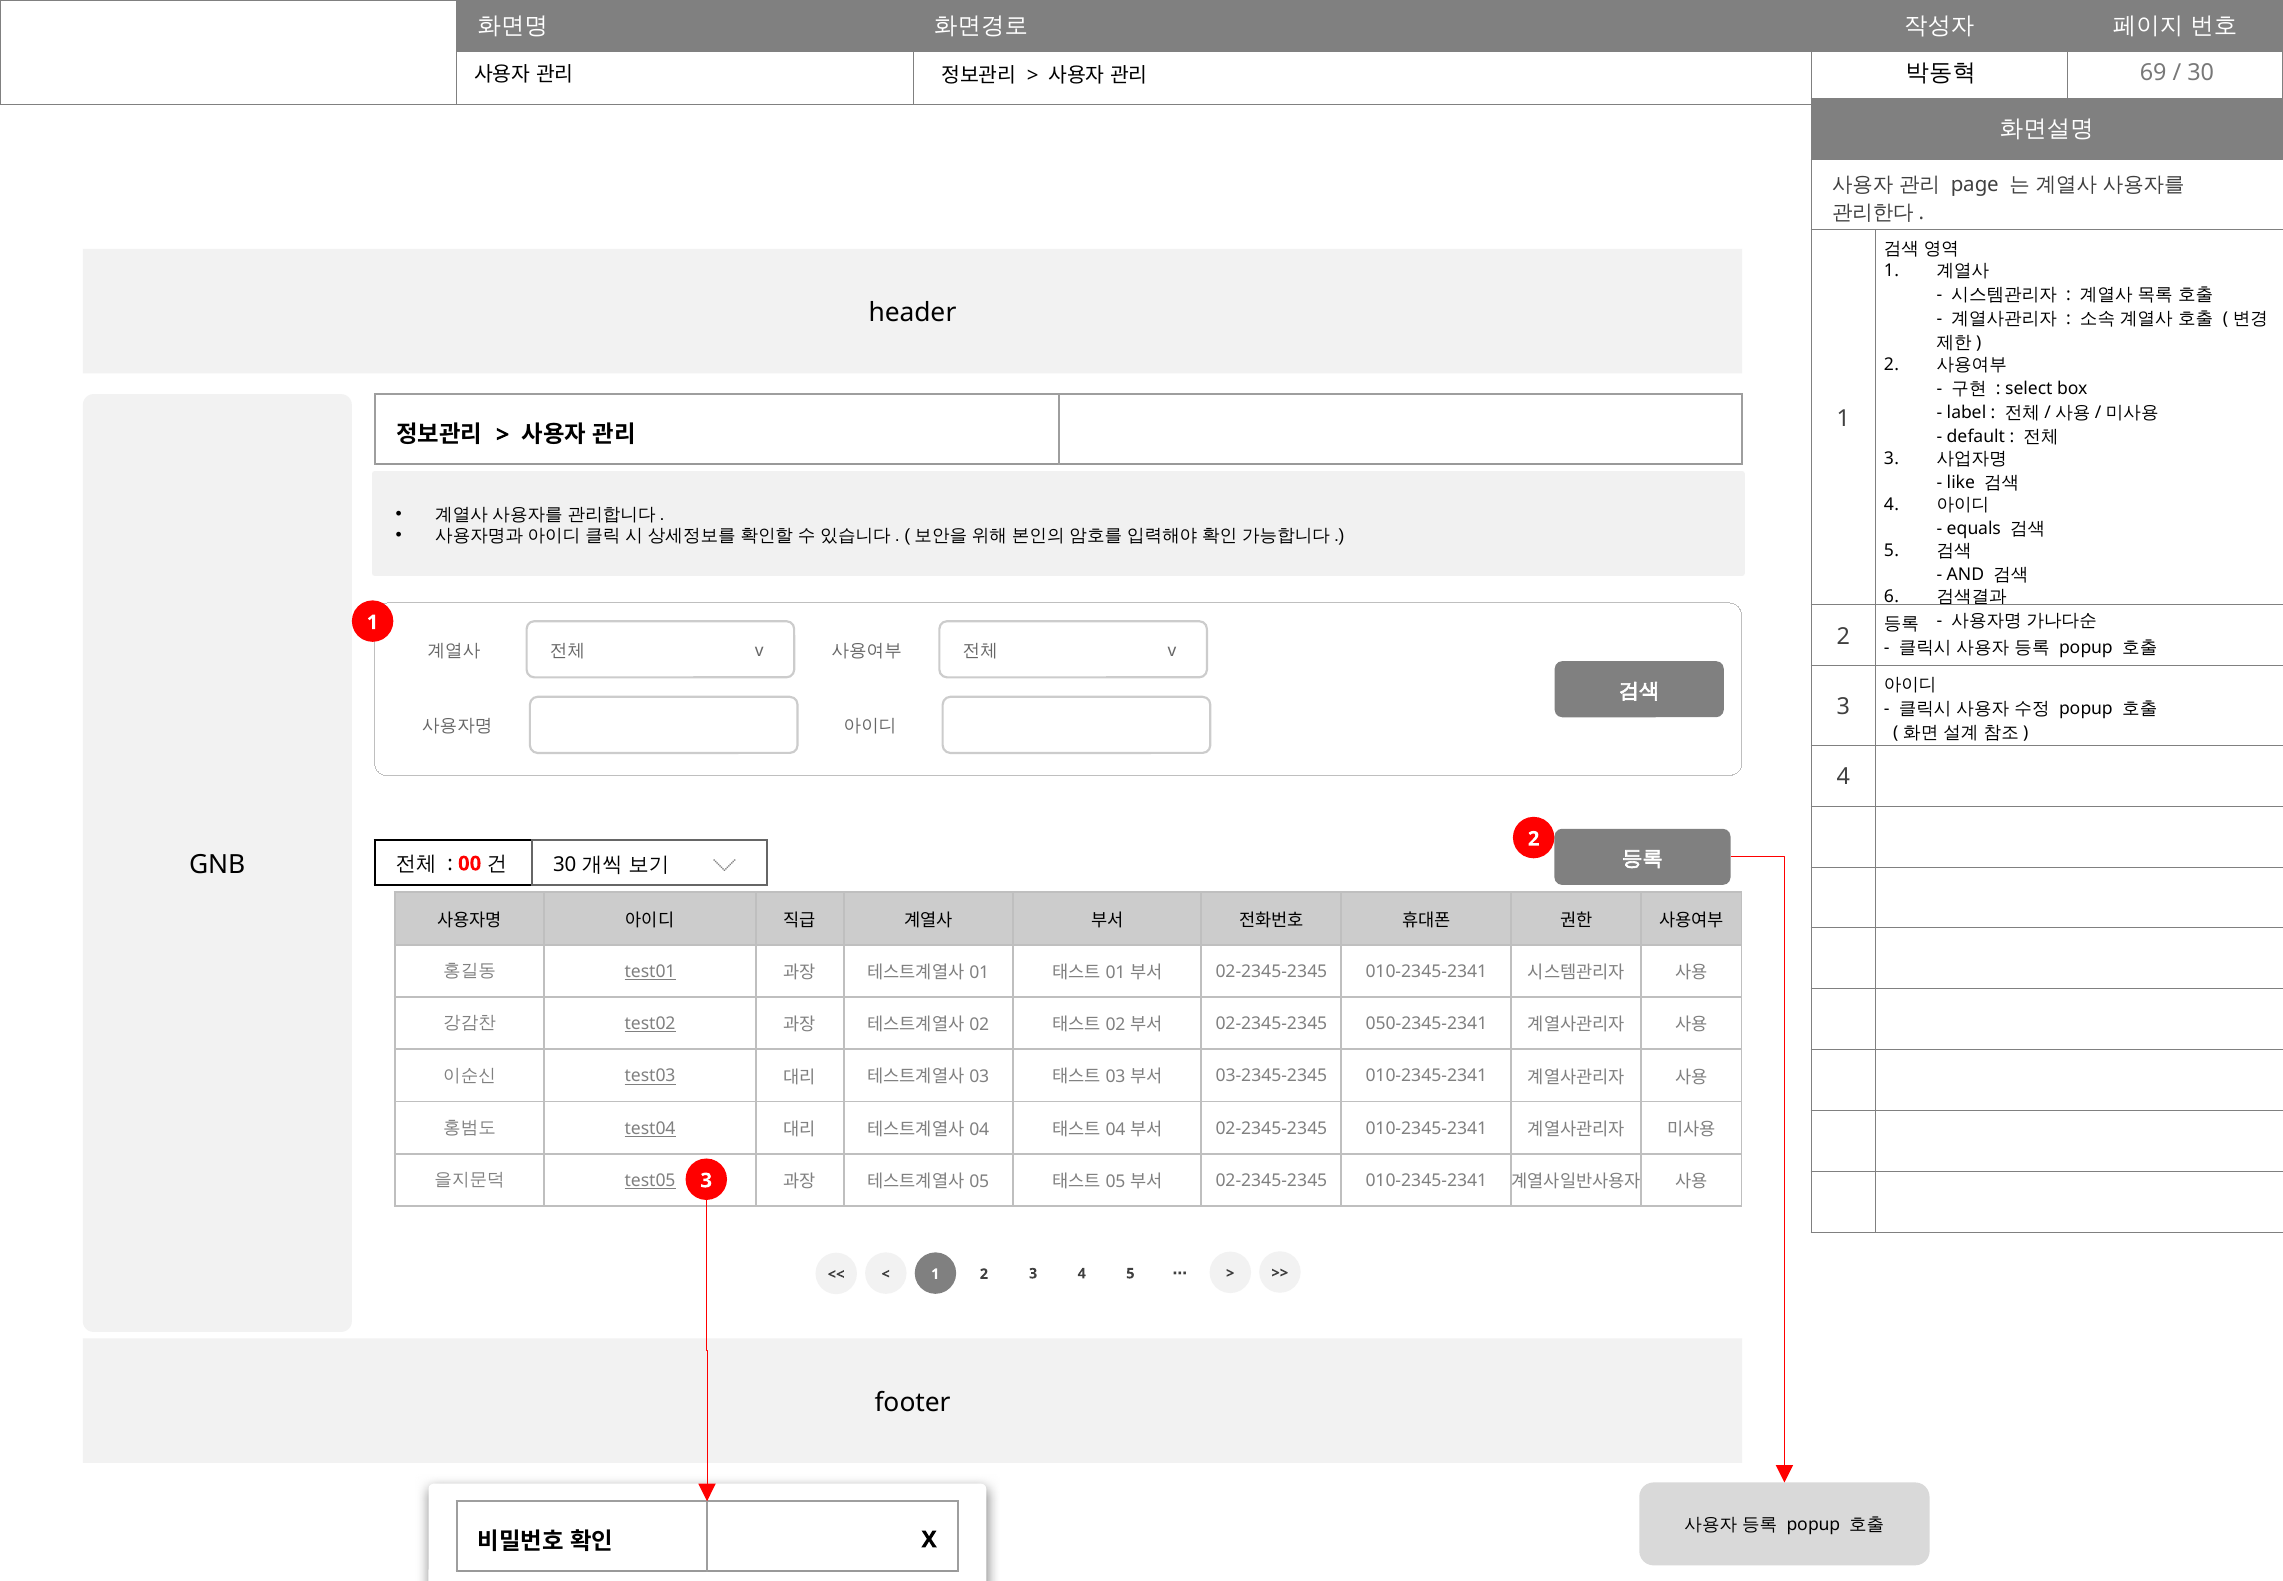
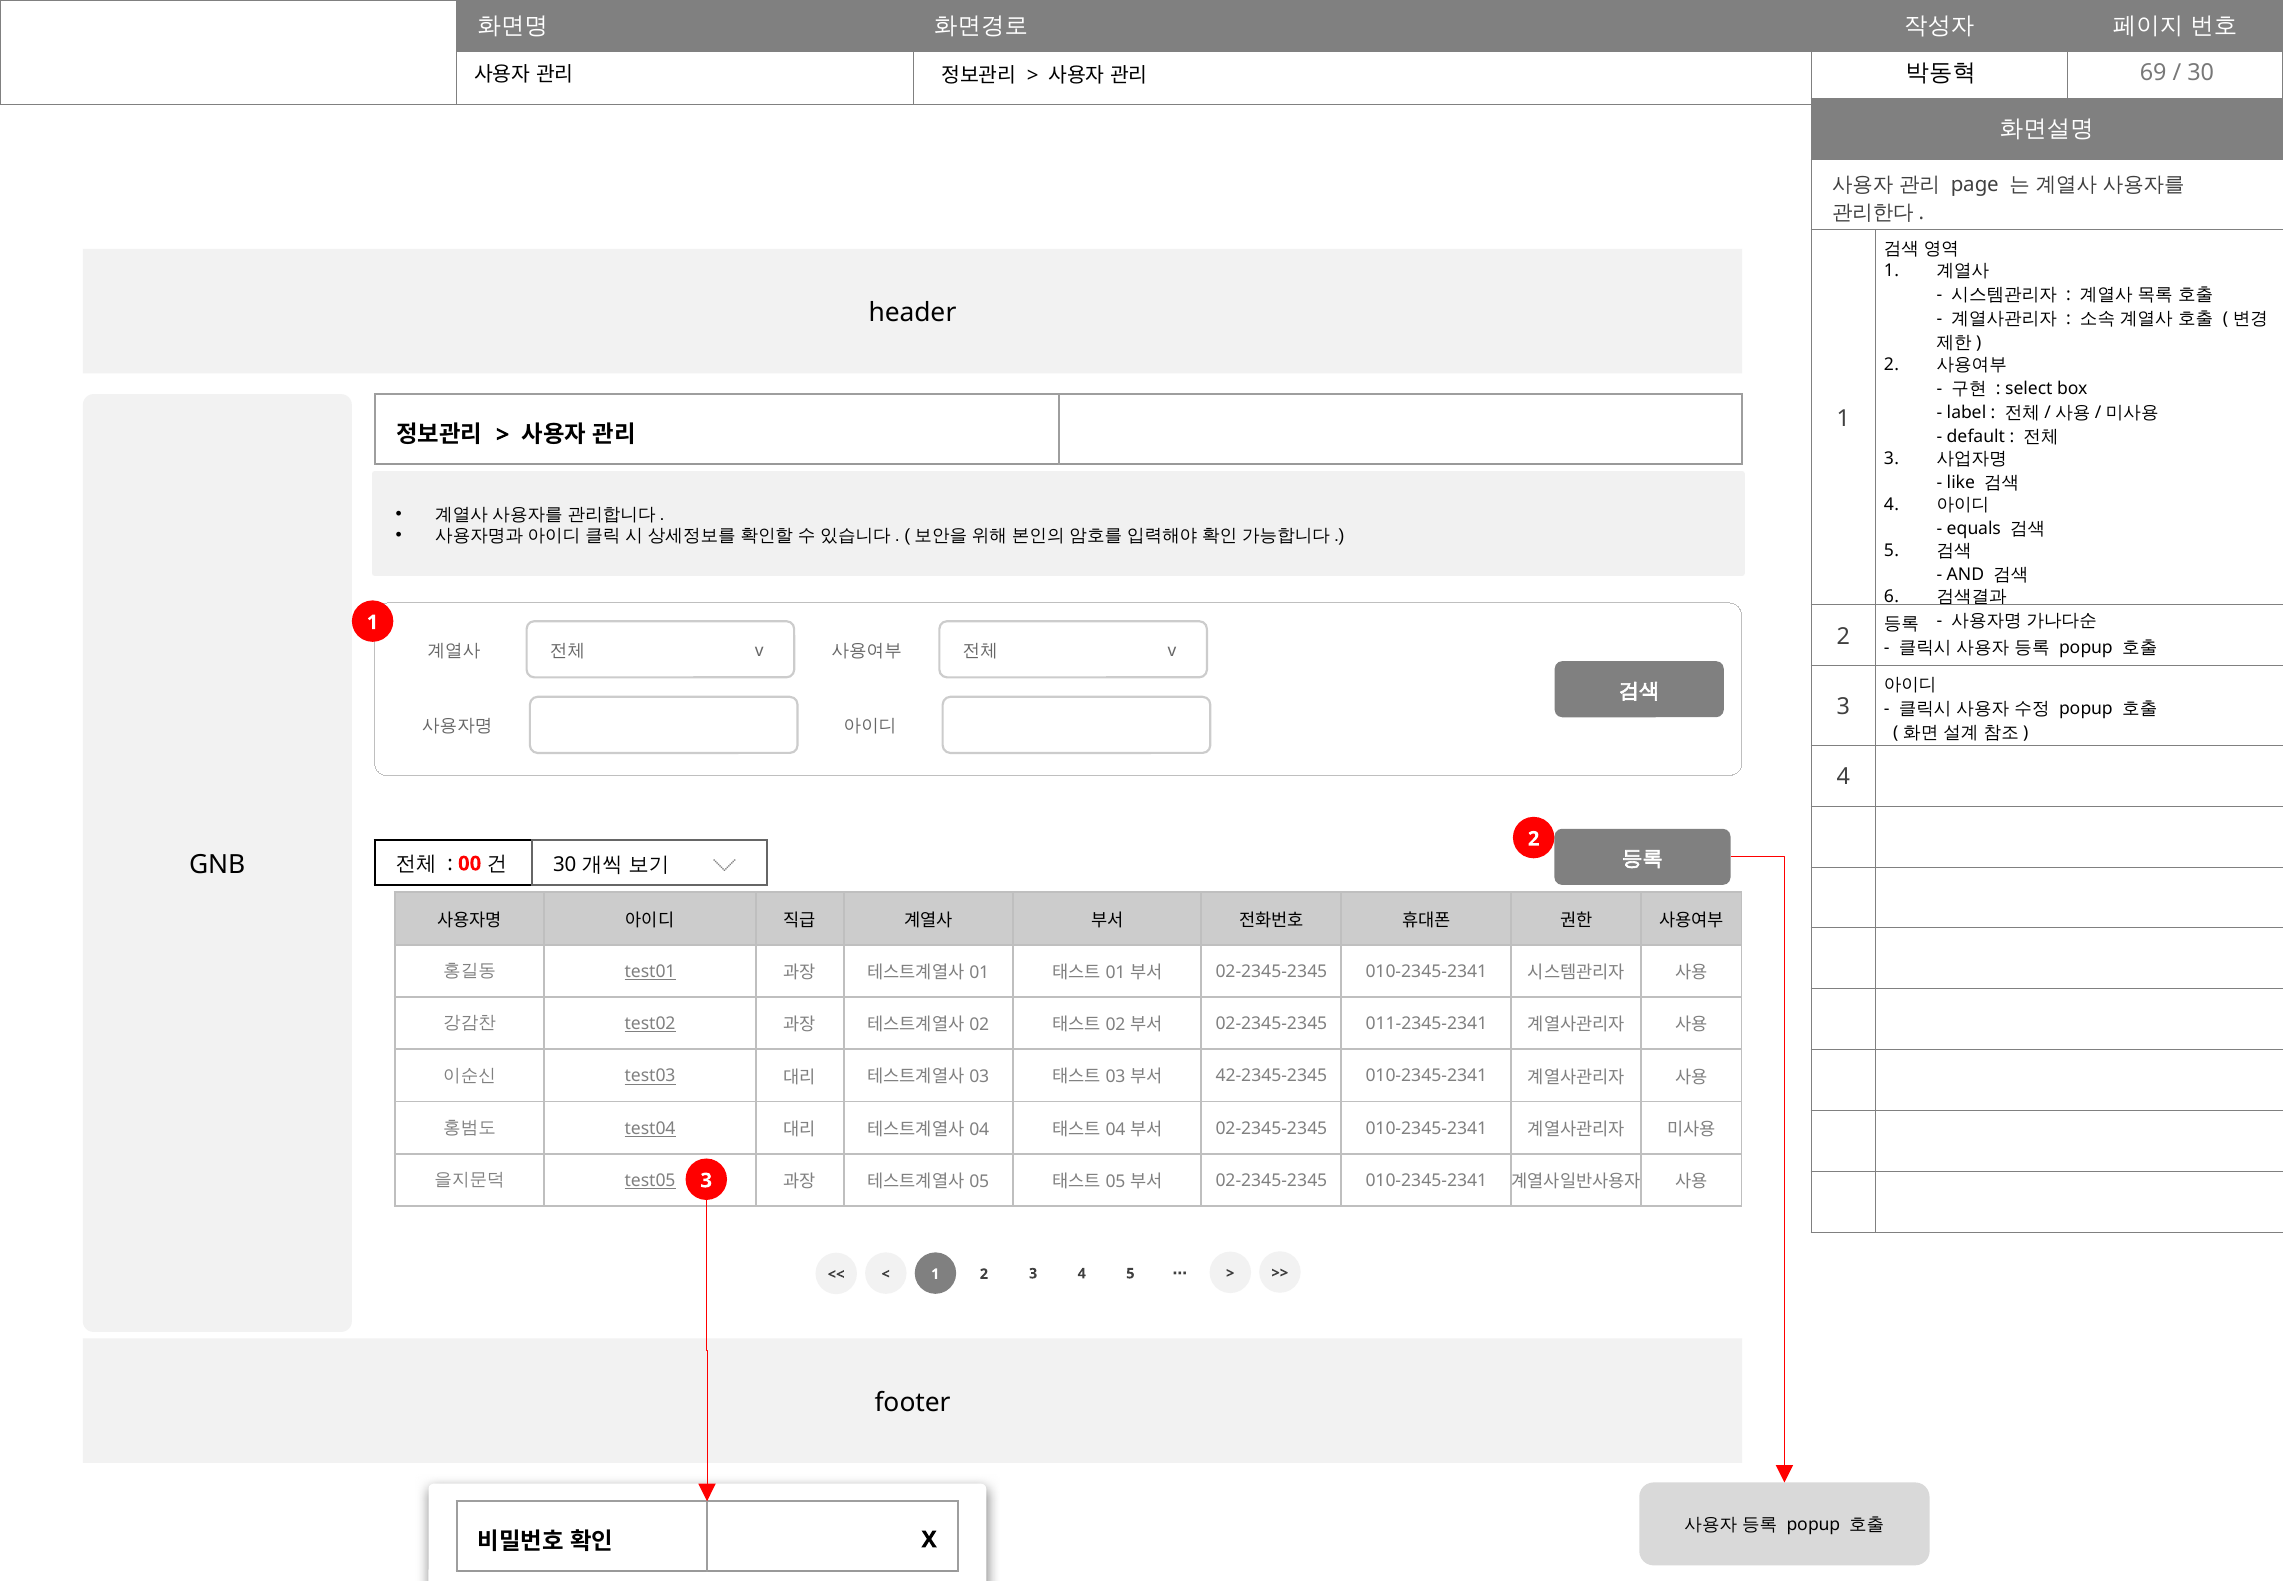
050-2345-2341: 050-2345-2341 -> 011-2345-2341
03-2345-2345: 03-2345-2345 -> 42-2345-2345
